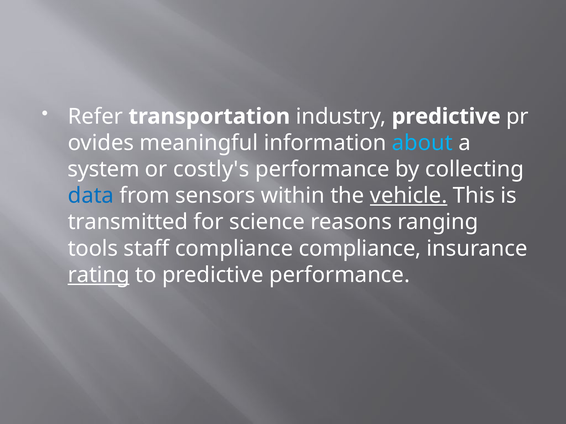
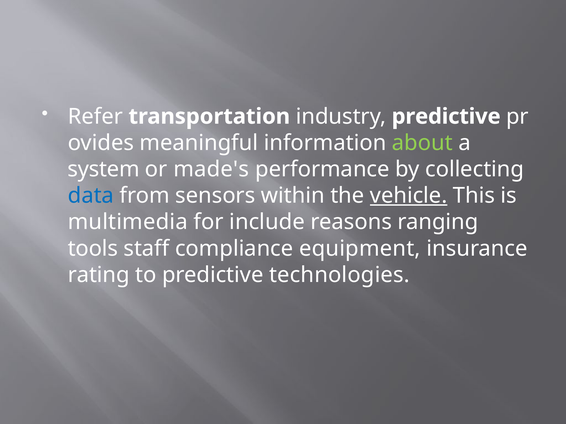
about colour: light blue -> light green
costly's: costly's -> made's
transmitted: transmitted -> multimedia
science: science -> include
compliance compliance: compliance -> equipment
rating underline: present -> none
predictive performance: performance -> technologies
